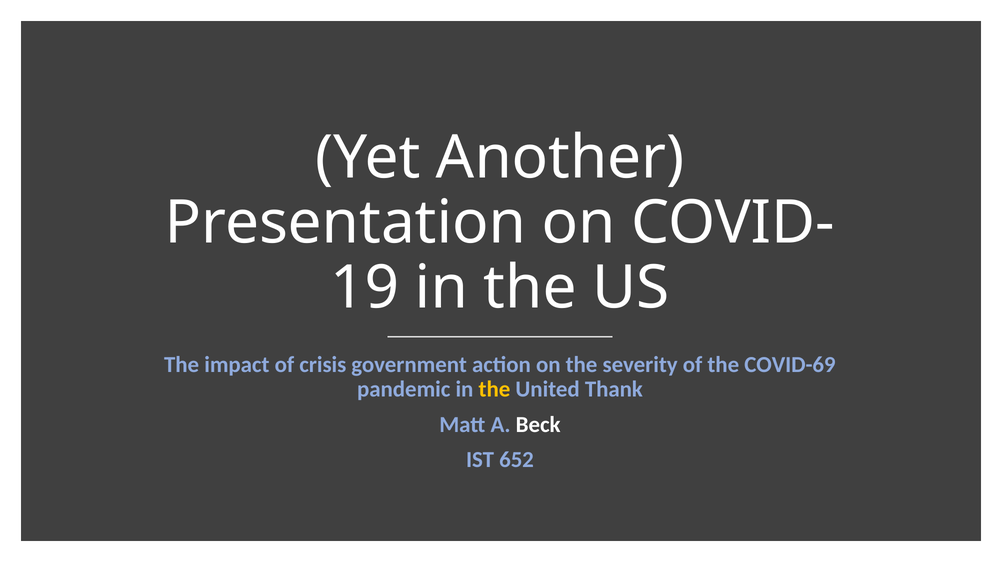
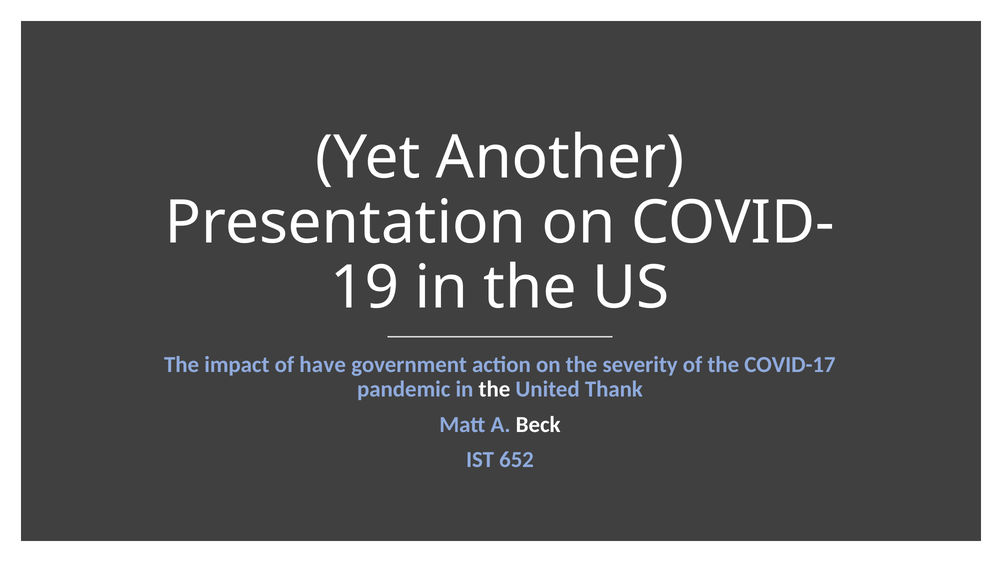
crisis: crisis -> have
COVID-69: COVID-69 -> COVID-17
the at (494, 390) colour: yellow -> white
